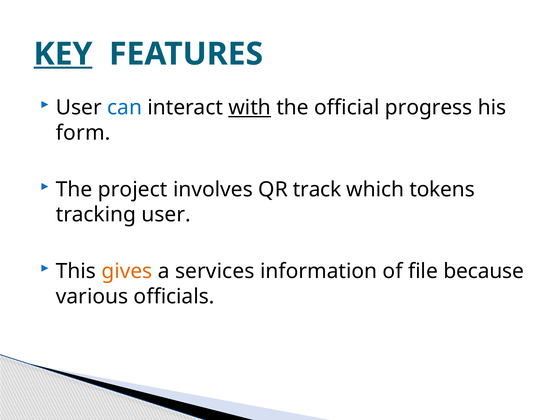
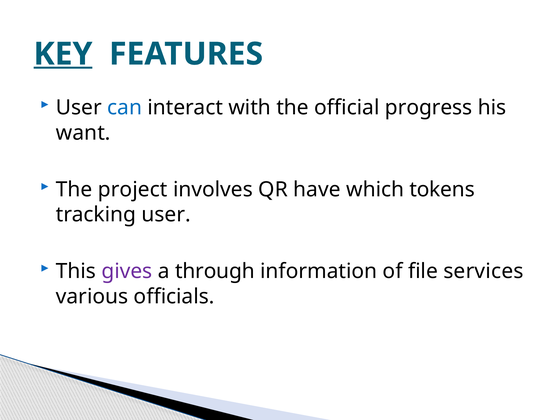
with underline: present -> none
form: form -> want
track: track -> have
gives colour: orange -> purple
services: services -> through
because: because -> services
